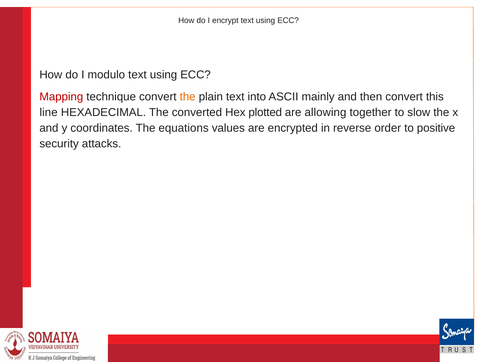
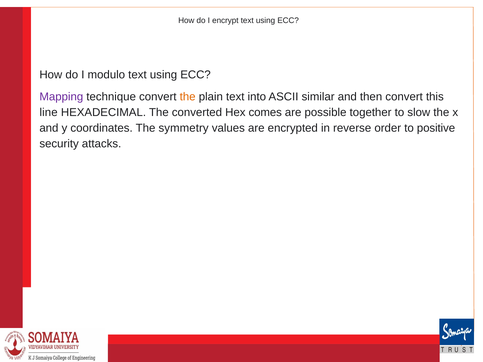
Mapping colour: red -> purple
mainly: mainly -> similar
plotted: plotted -> comes
allowing: allowing -> possible
equations: equations -> symmetry
